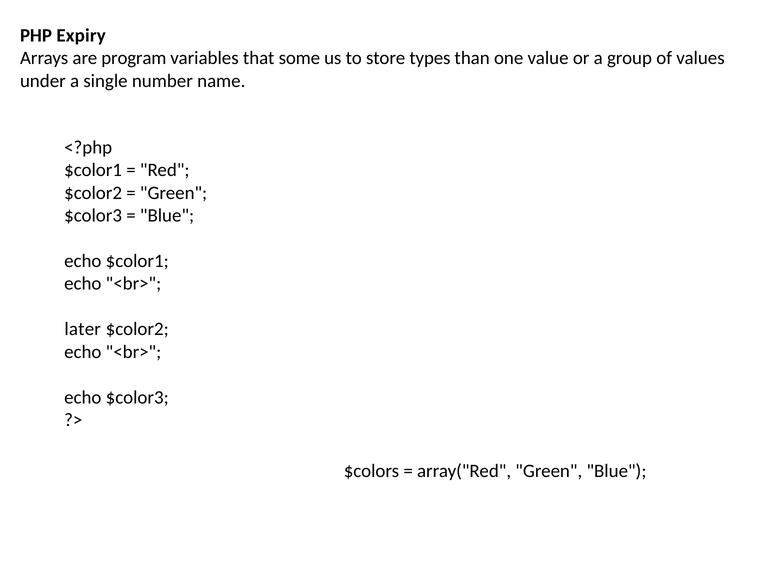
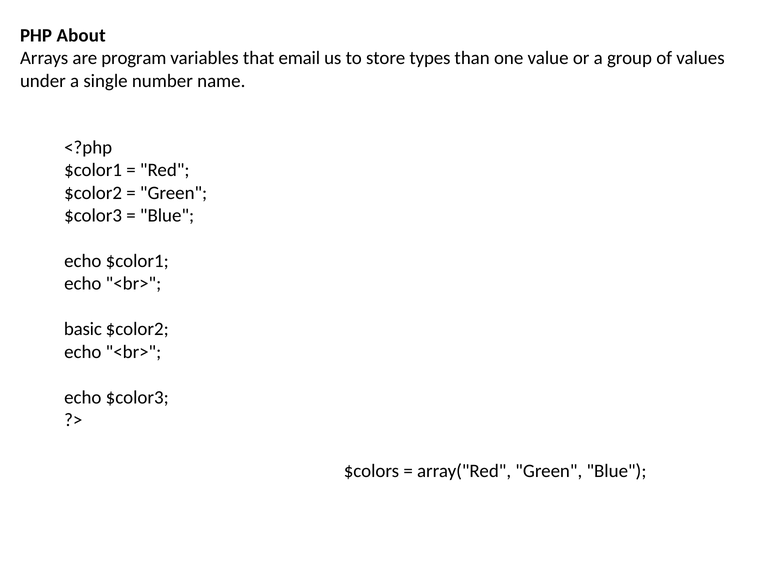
Expiry: Expiry -> About
some: some -> email
later: later -> basic
